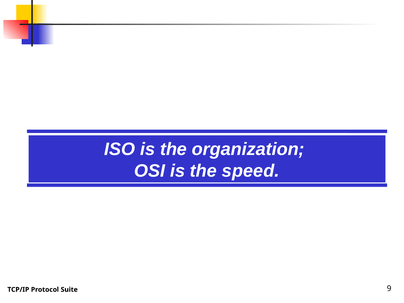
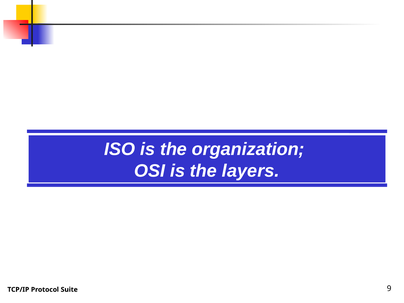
speed: speed -> layers
